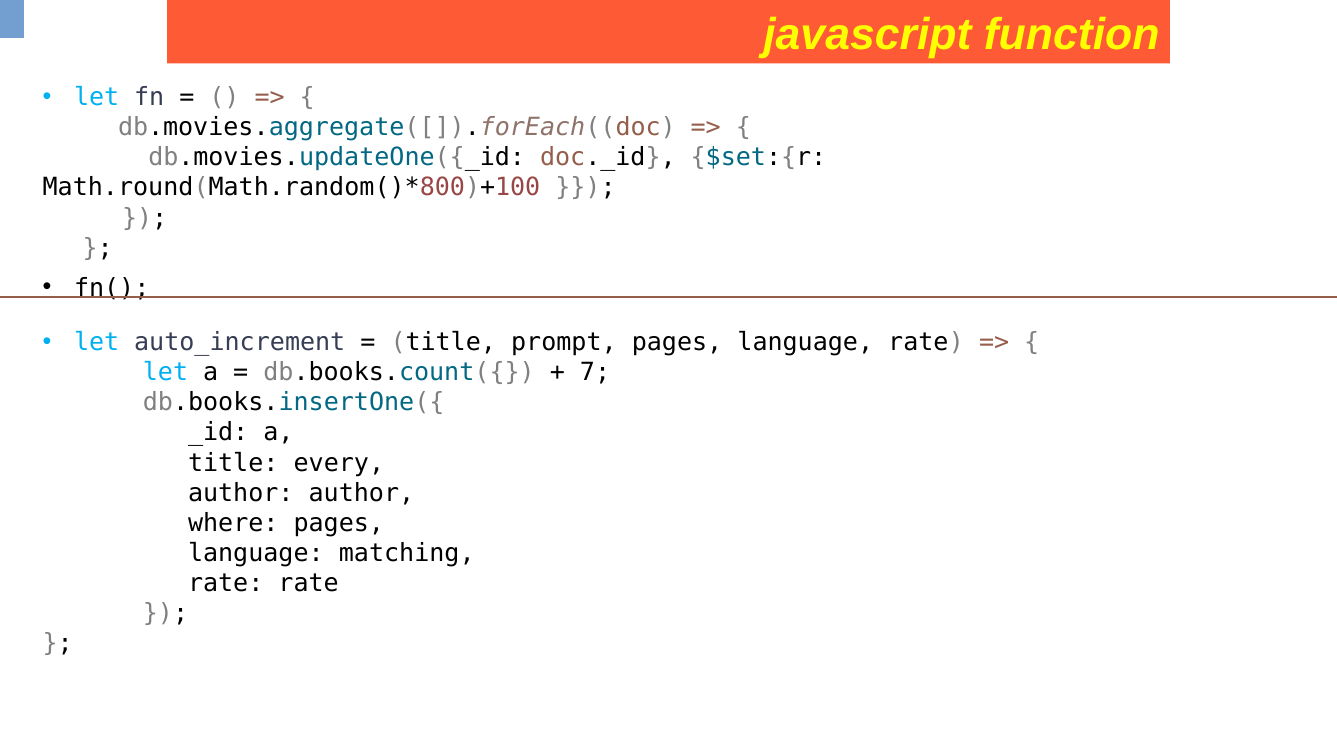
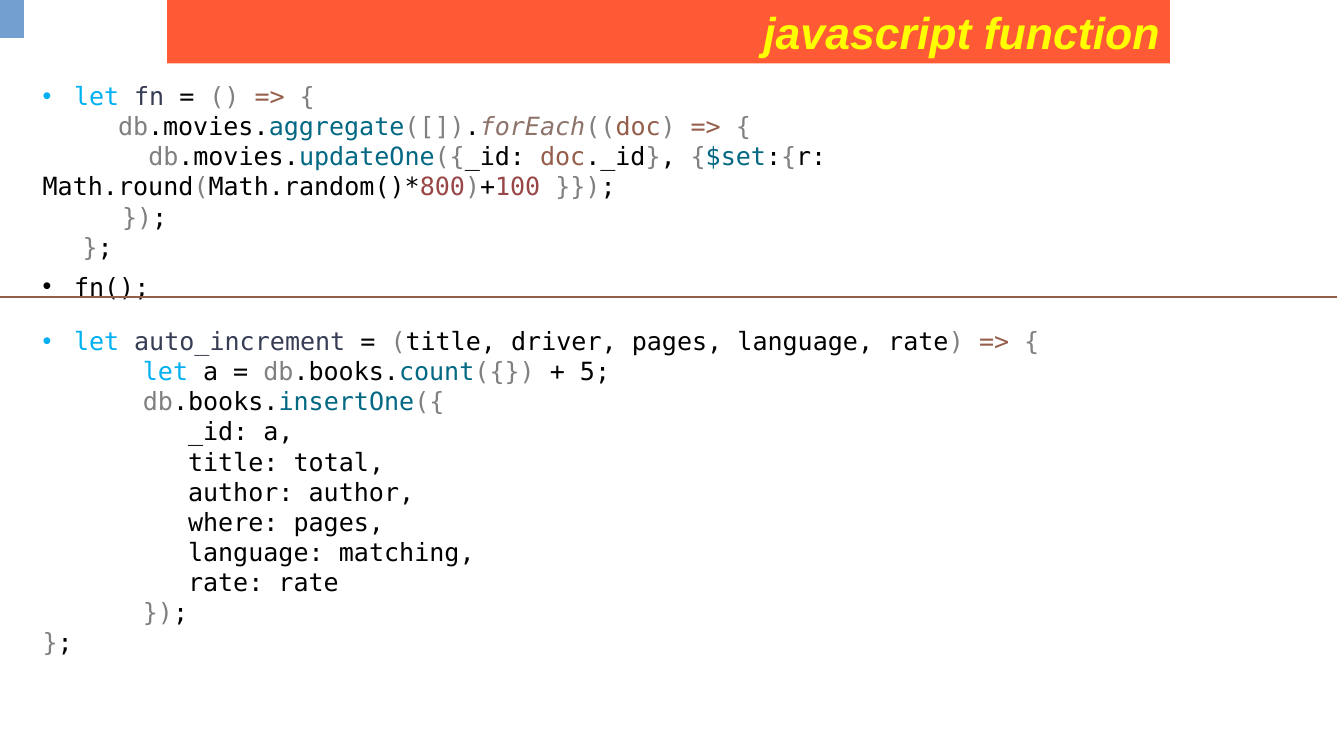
prompt: prompt -> driver
7: 7 -> 5
every: every -> total
